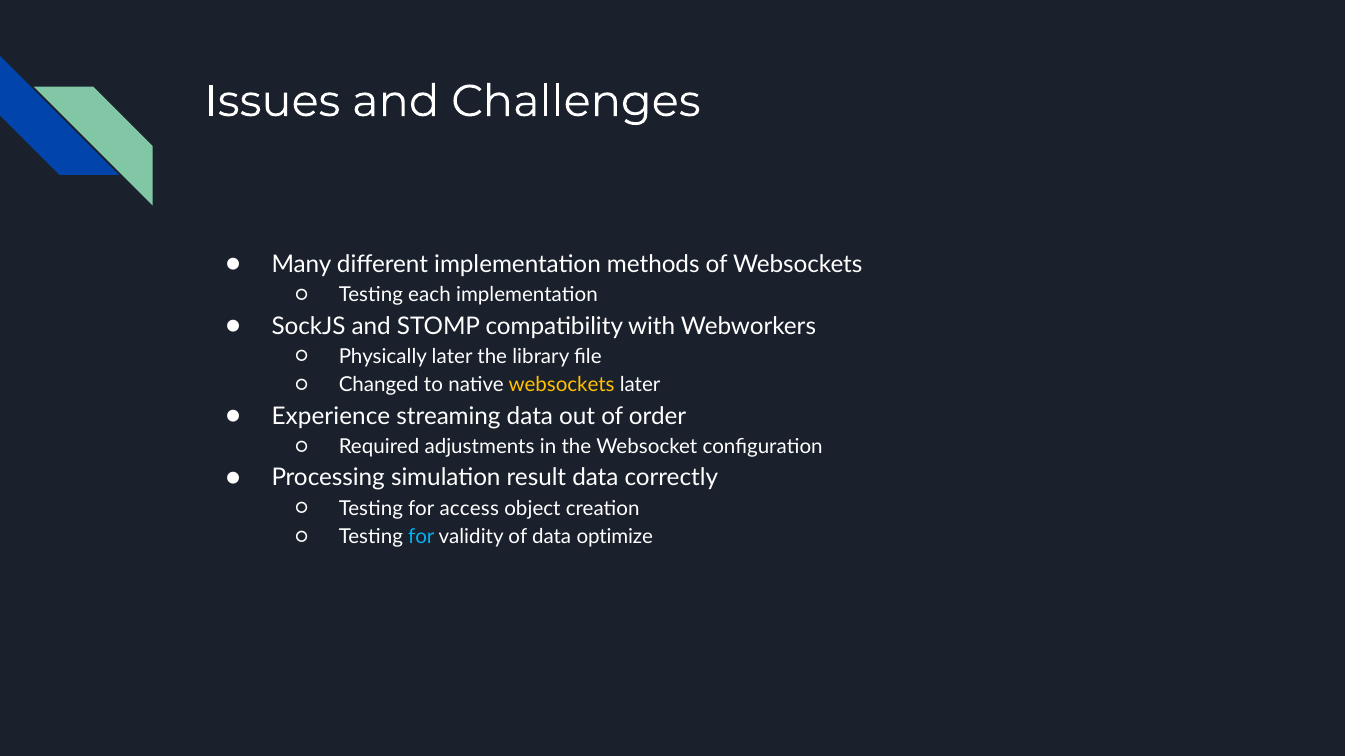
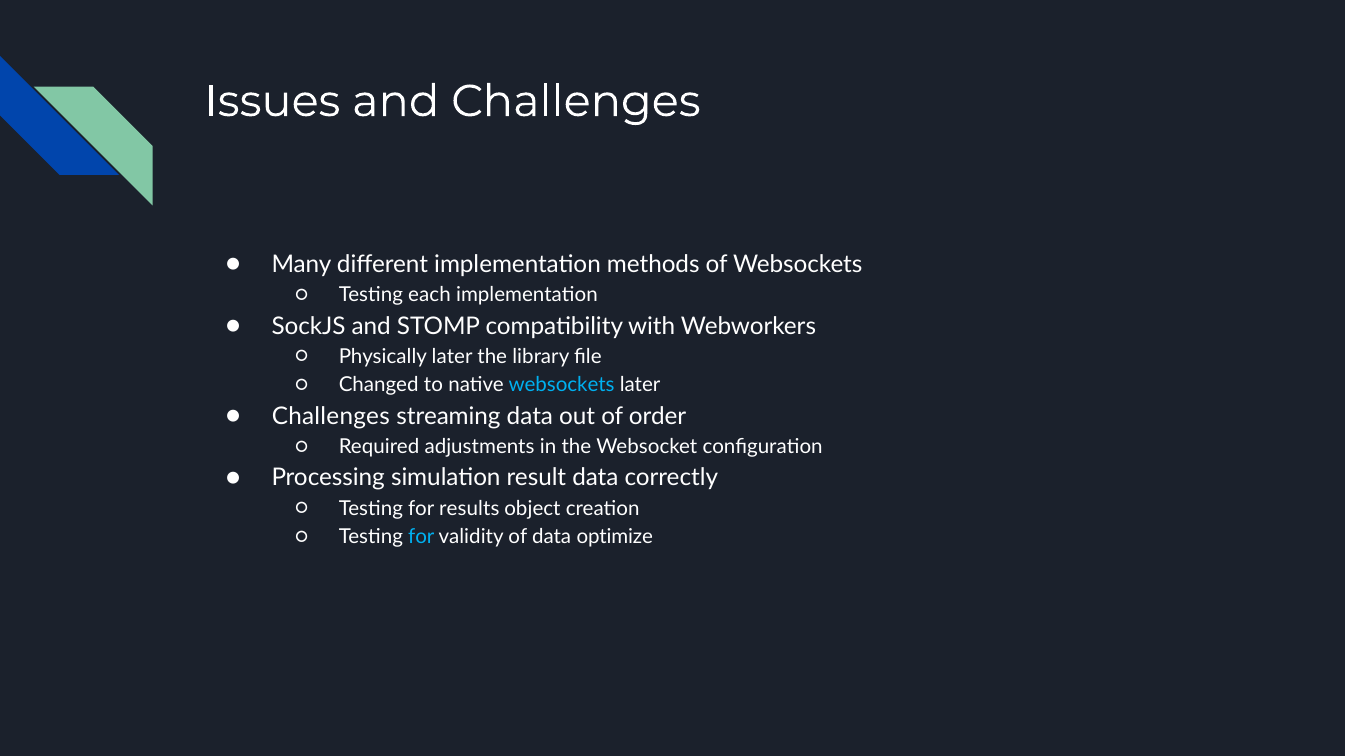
websockets at (562, 385) colour: yellow -> light blue
Experience at (331, 417): Experience -> Challenges
access: access -> results
